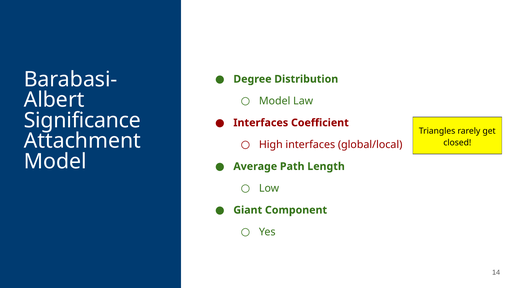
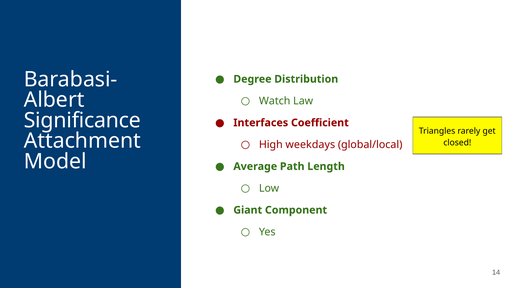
Model at (275, 101): Model -> Watch
High interfaces: interfaces -> weekdays
